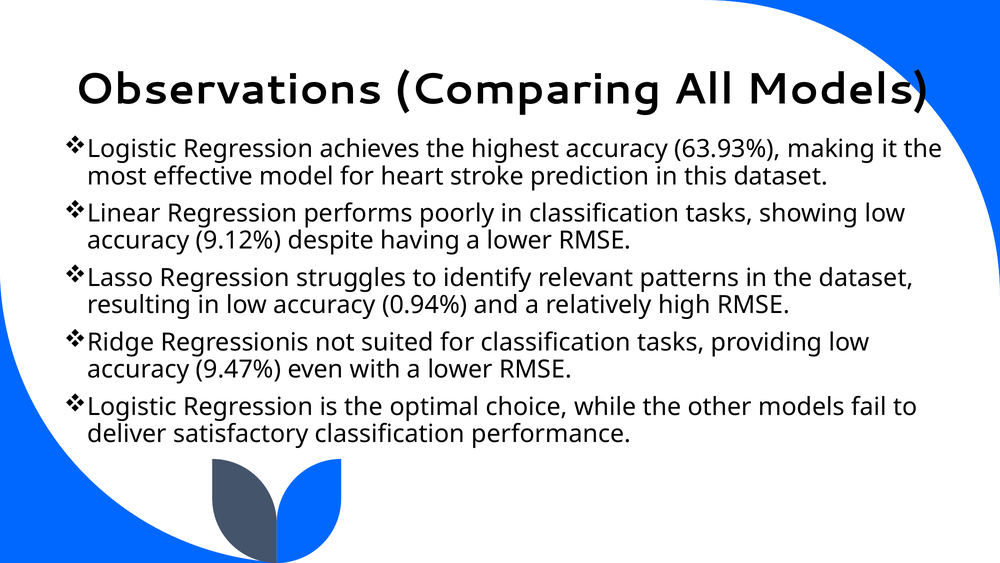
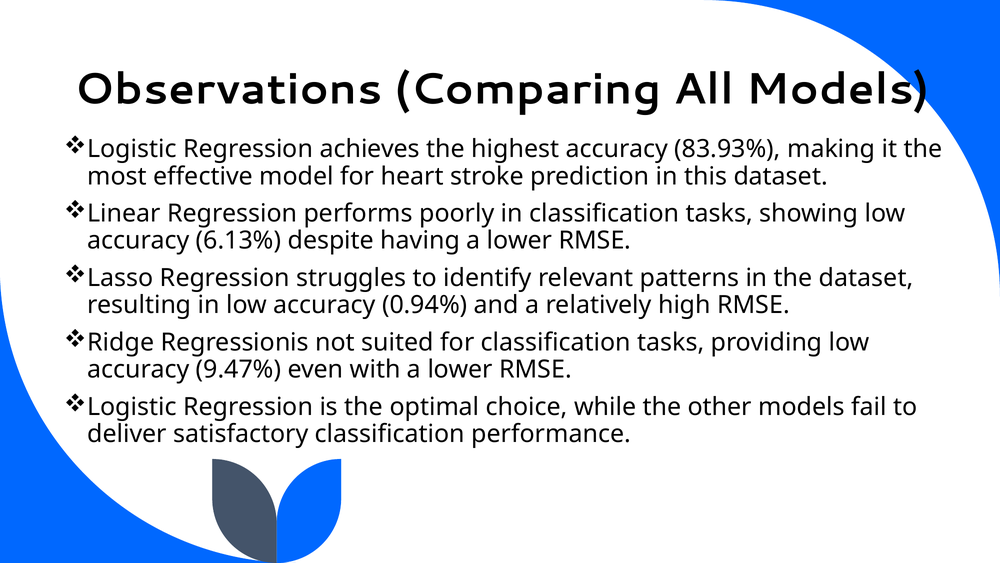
63.93%: 63.93% -> 83.93%
9.12%: 9.12% -> 6.13%
